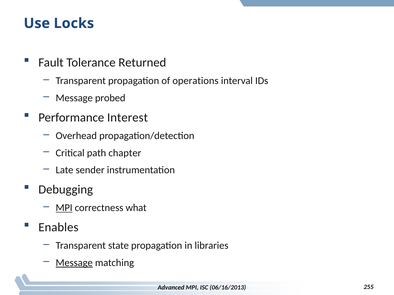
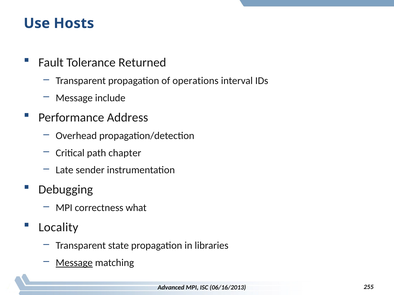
Locks: Locks -> Hosts
probed: probed -> include
Interest: Interest -> Address
MPI at (64, 208) underline: present -> none
Enables: Enables -> Locality
